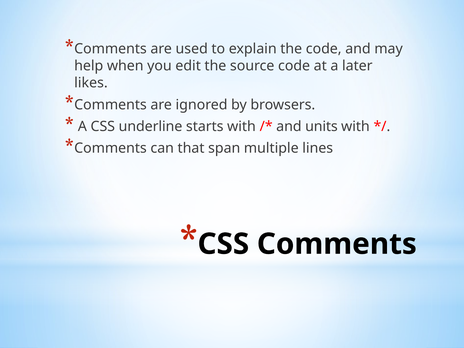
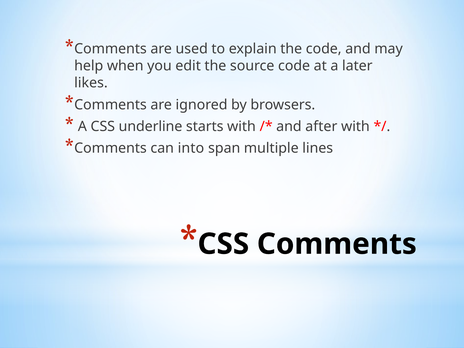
units: units -> after
that: that -> into
